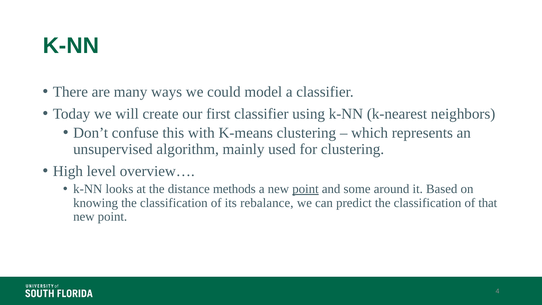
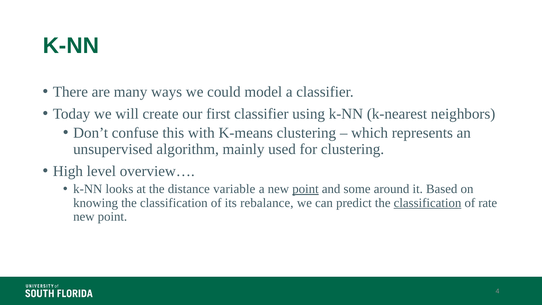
methods: methods -> variable
classification at (428, 203) underline: none -> present
that: that -> rate
